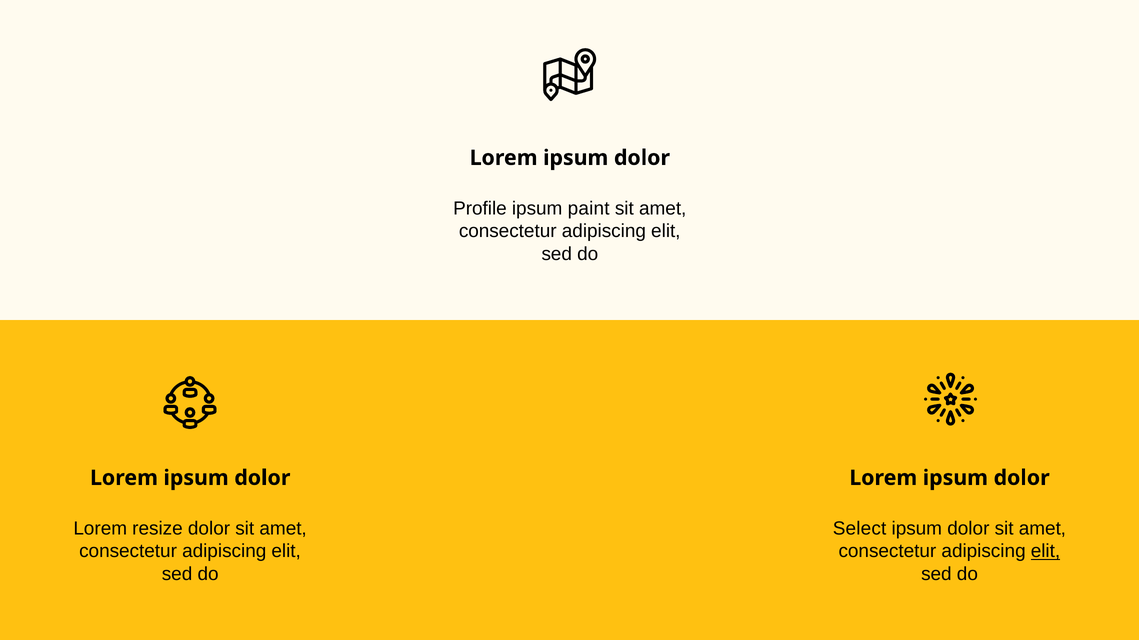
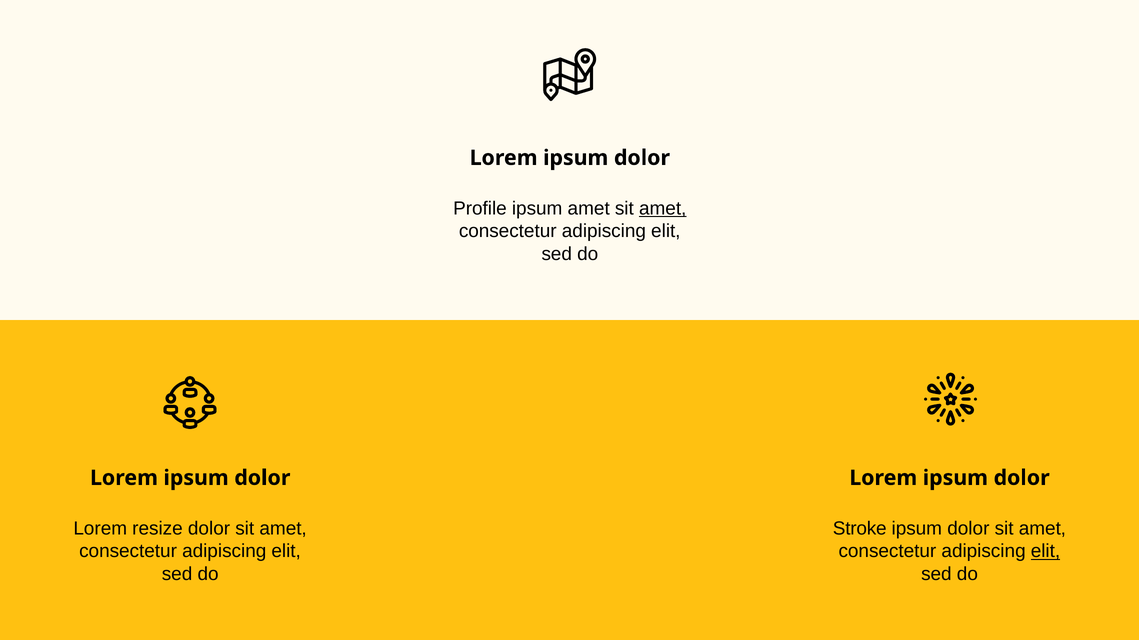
ipsum paint: paint -> amet
amet at (663, 209) underline: none -> present
Select: Select -> Stroke
